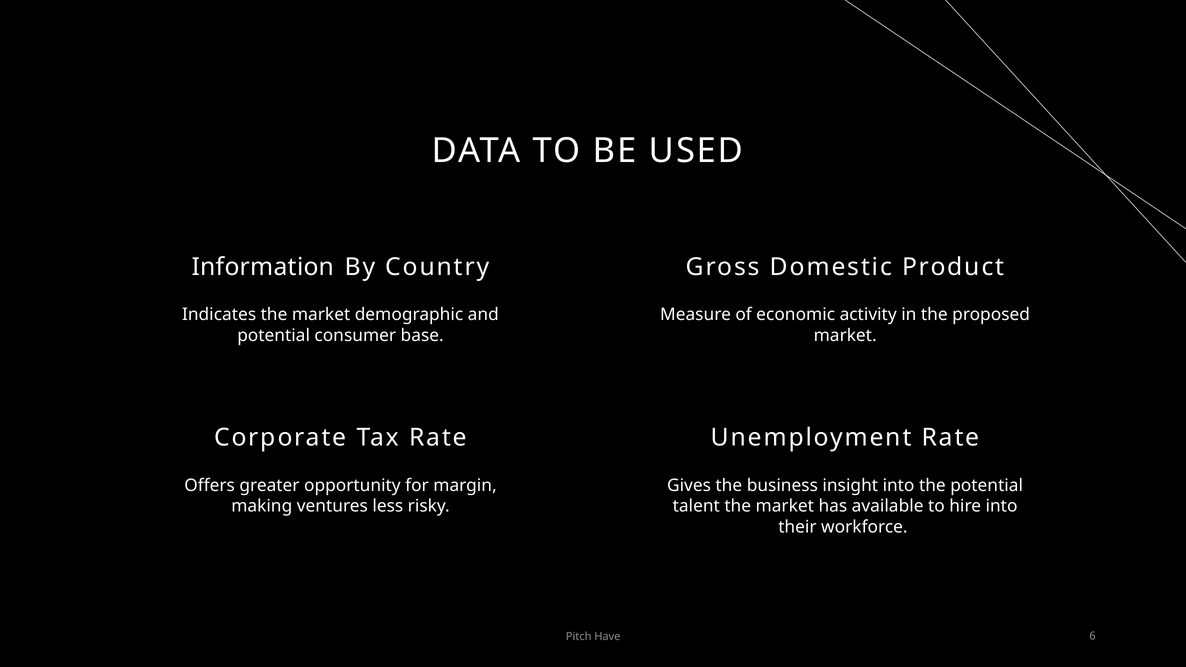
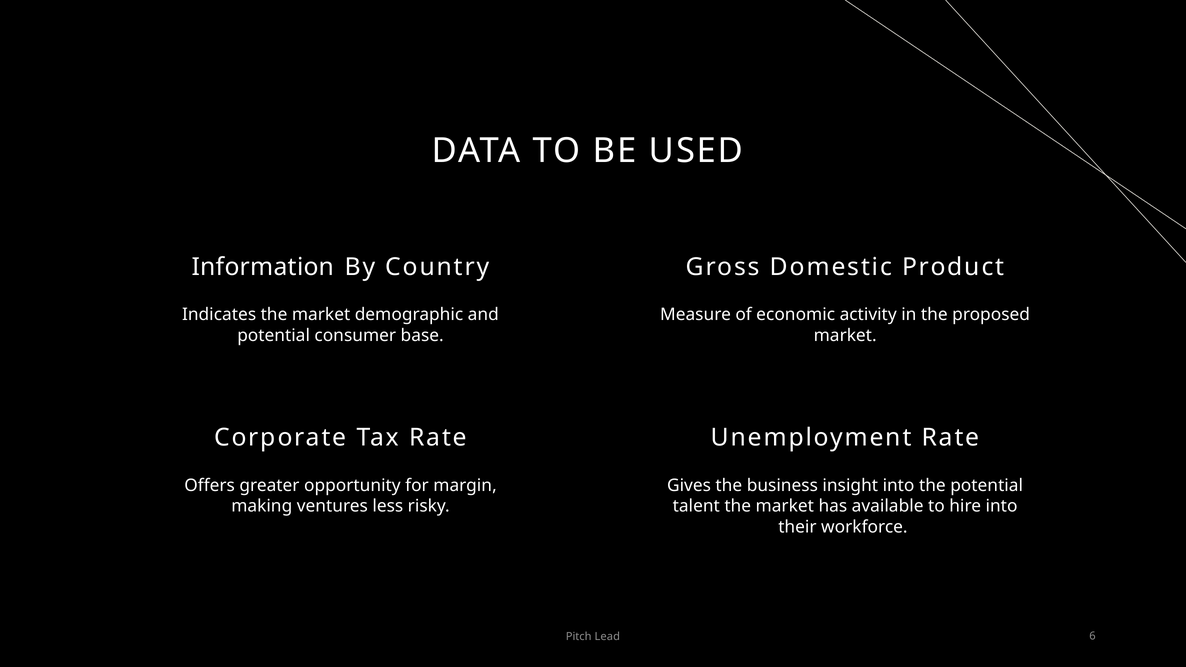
Have: Have -> Lead
